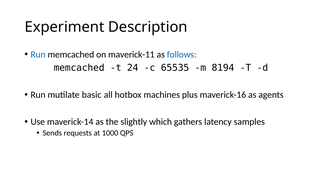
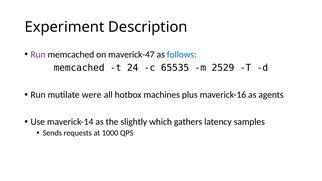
Run at (38, 54) colour: blue -> purple
maverick-11: maverick-11 -> maverick-47
8194: 8194 -> 2529
basic: basic -> were
